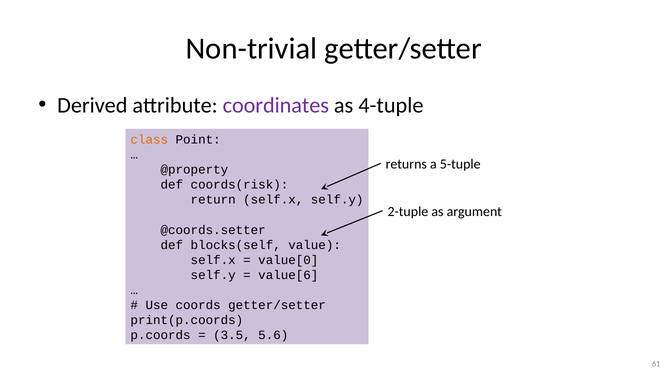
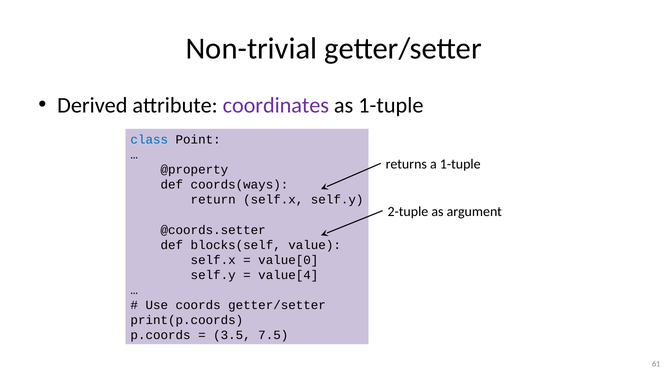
as 4-tuple: 4-tuple -> 1-tuple
class colour: orange -> blue
a 5-tuple: 5-tuple -> 1-tuple
coords(risk: coords(risk -> coords(ways
value[6: value[6 -> value[4
5.6: 5.6 -> 7.5
